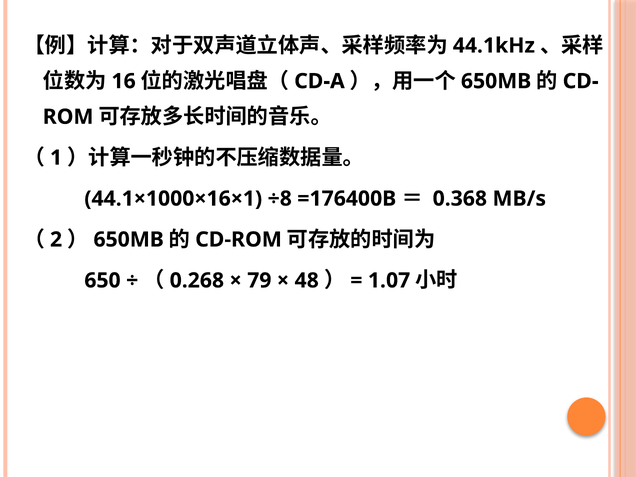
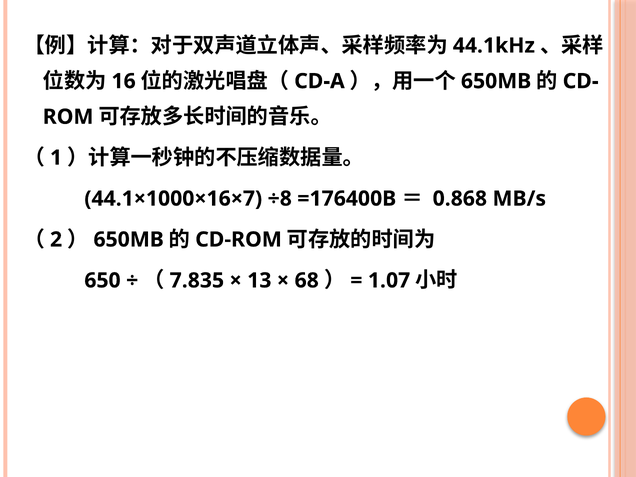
44.1×1000×16×1: 44.1×1000×16×1 -> 44.1×1000×16×7
0.368: 0.368 -> 0.868
0.268: 0.268 -> 7.835
79: 79 -> 13
48: 48 -> 68
